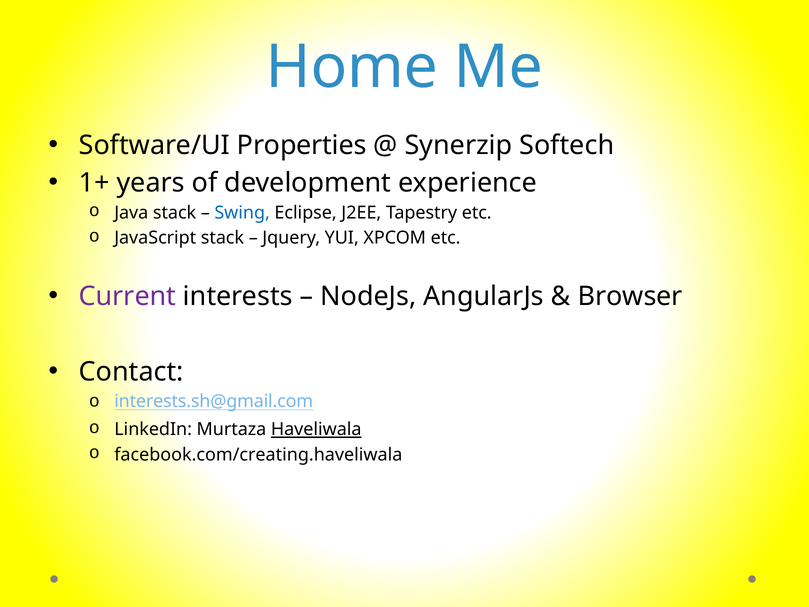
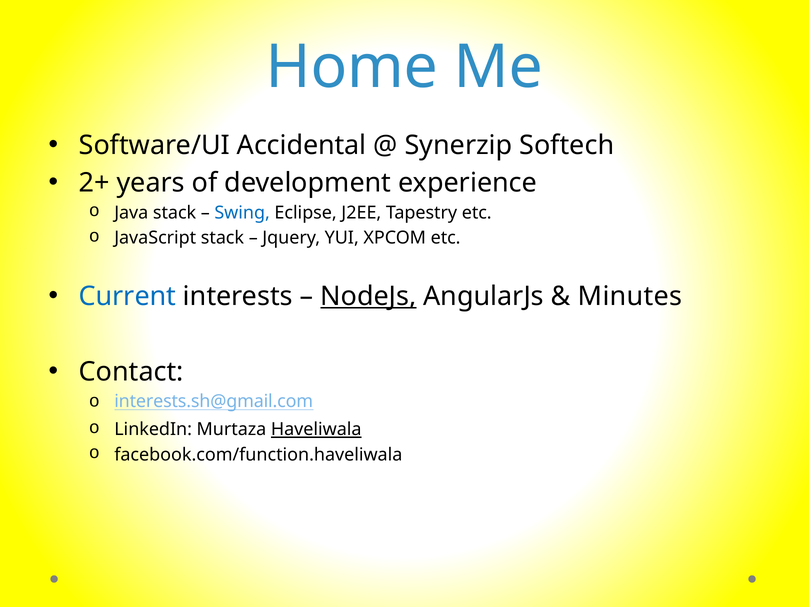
Properties: Properties -> Accidental
1+: 1+ -> 2+
Current colour: purple -> blue
NodeJs underline: none -> present
Browser: Browser -> Minutes
facebook.com/creating.haveliwala: facebook.com/creating.haveliwala -> facebook.com/function.haveliwala
